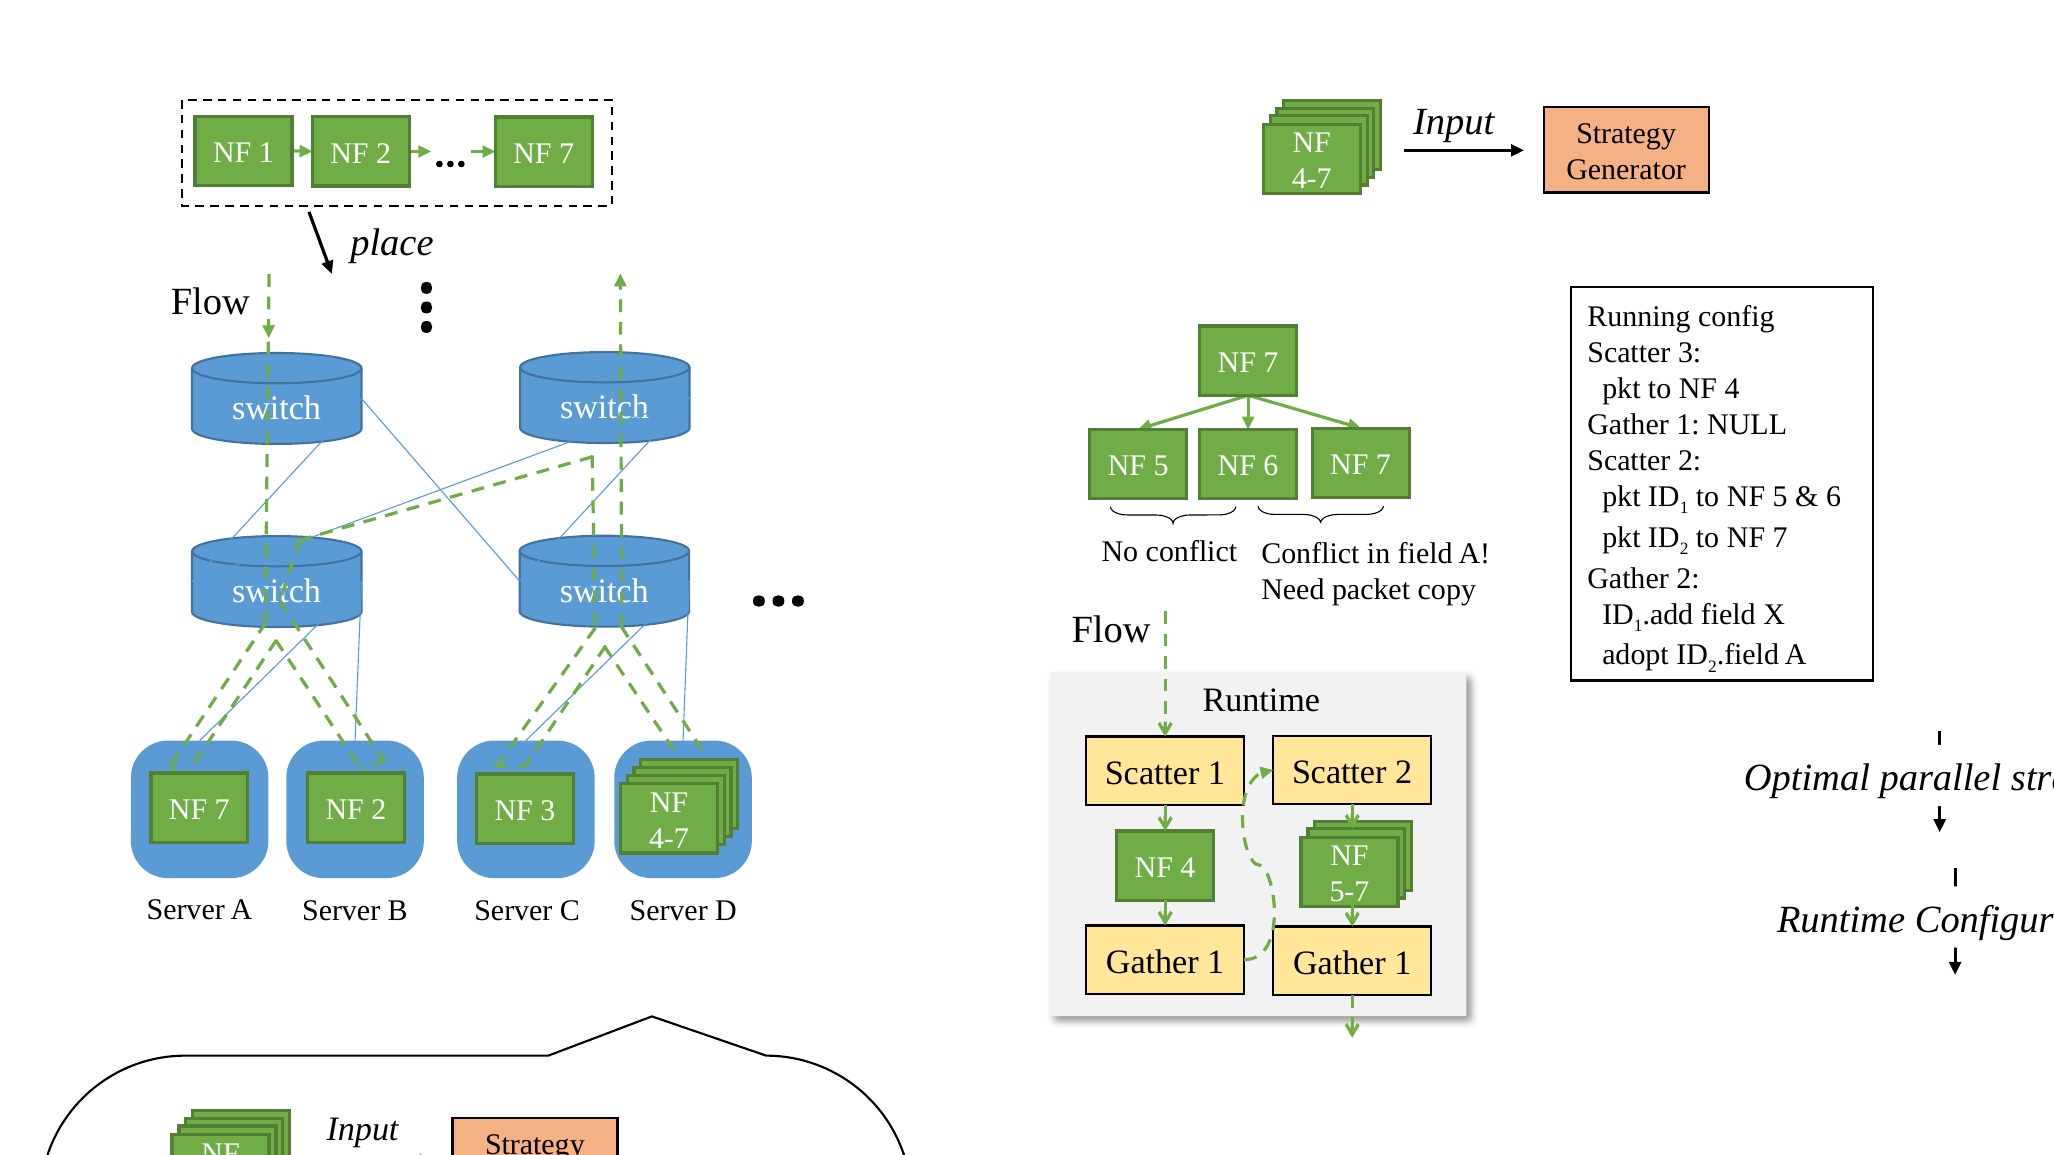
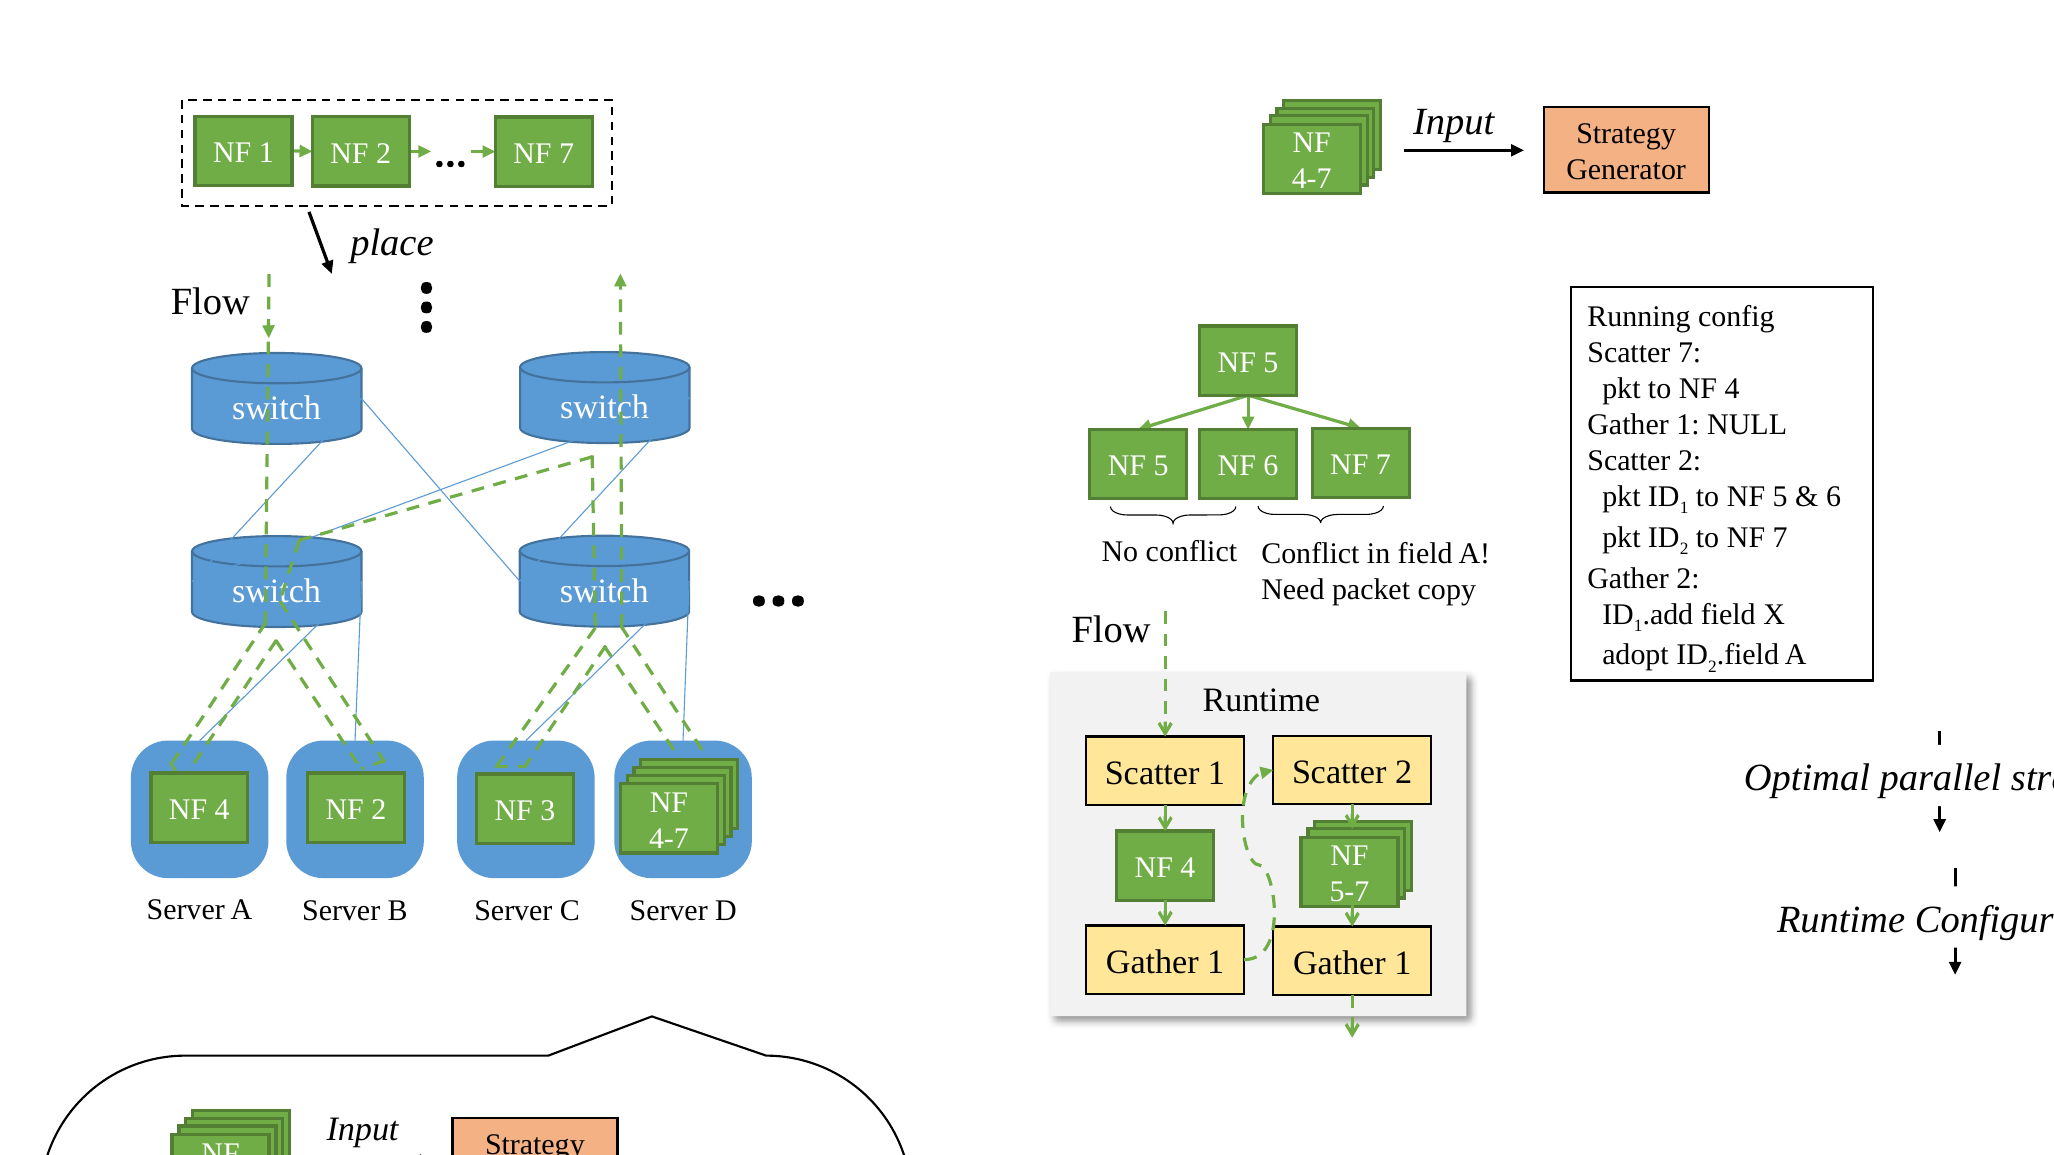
Scatter 3: 3 -> 7
7 at (1271, 363): 7 -> 5
7 at (222, 810): 7 -> 4
